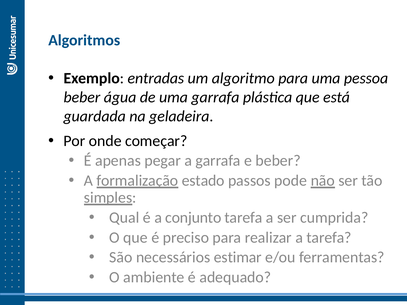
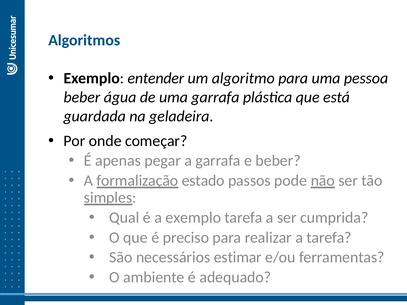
entradas: entradas -> entender
a conjunto: conjunto -> exemplo
